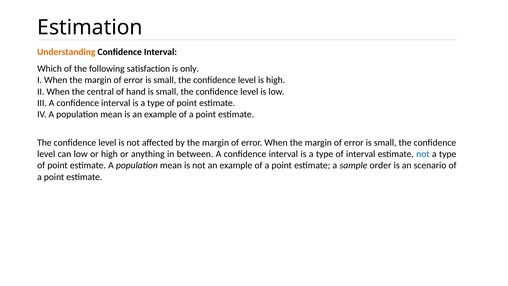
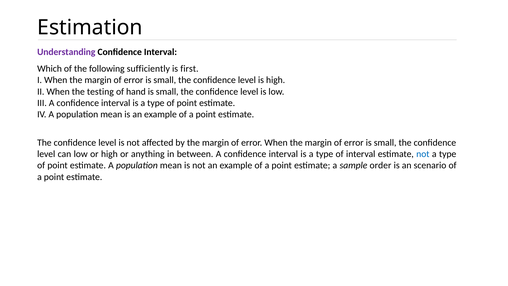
Understanding colour: orange -> purple
satisfaction: satisfaction -> sufficiently
only: only -> first
central: central -> testing
